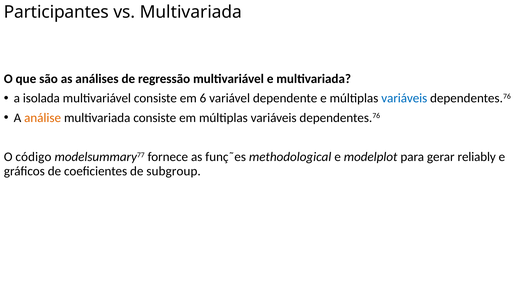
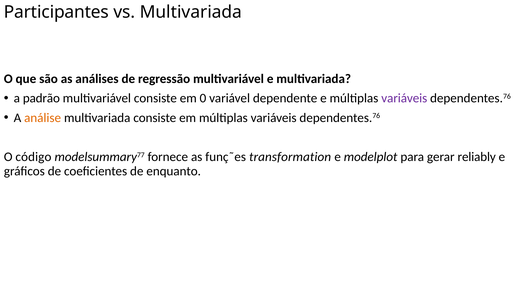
isolada: isolada -> padrão
6: 6 -> 0
variáveis at (404, 98) colour: blue -> purple
methodological: methodological -> transformation
subgroup: subgroup -> enquanto
